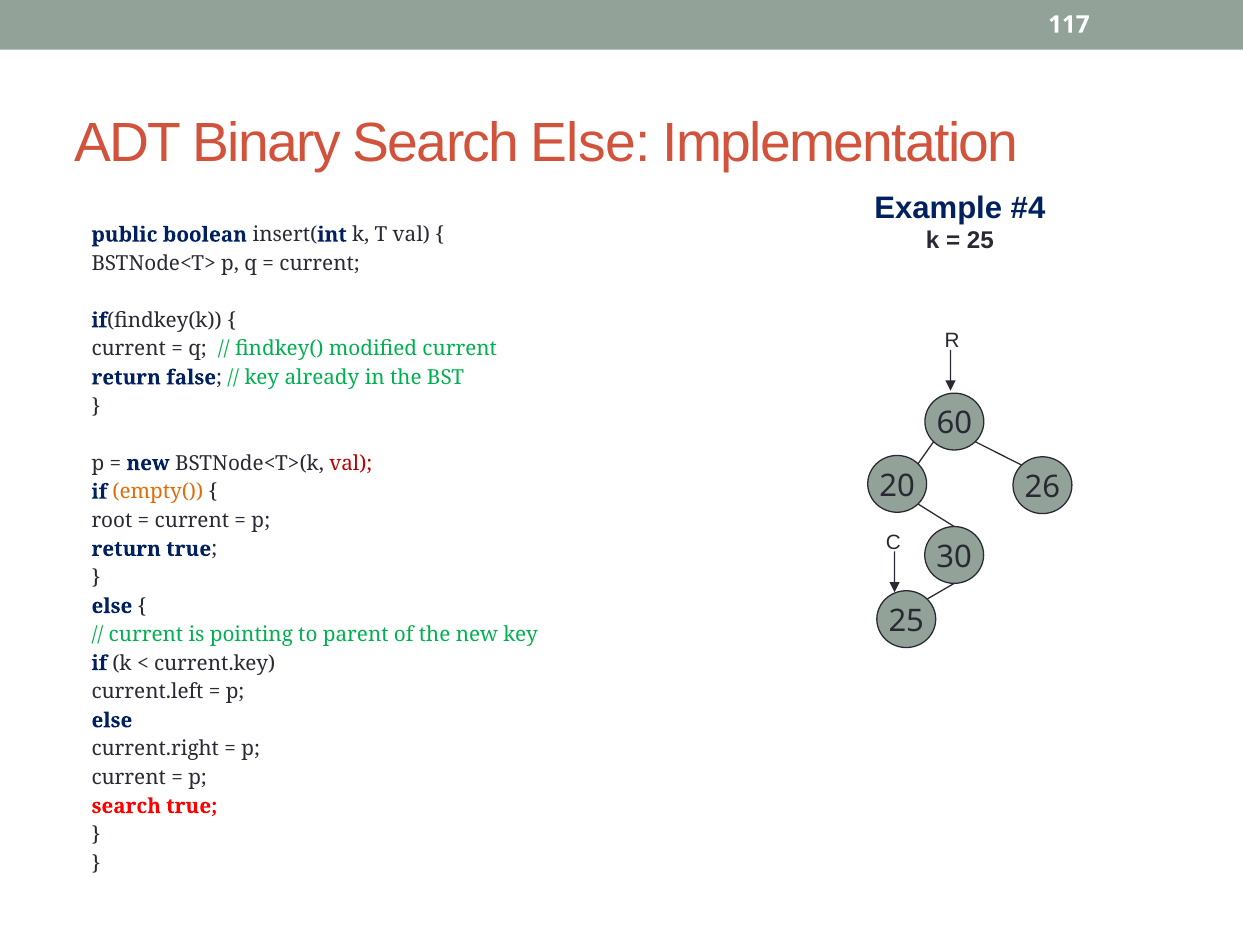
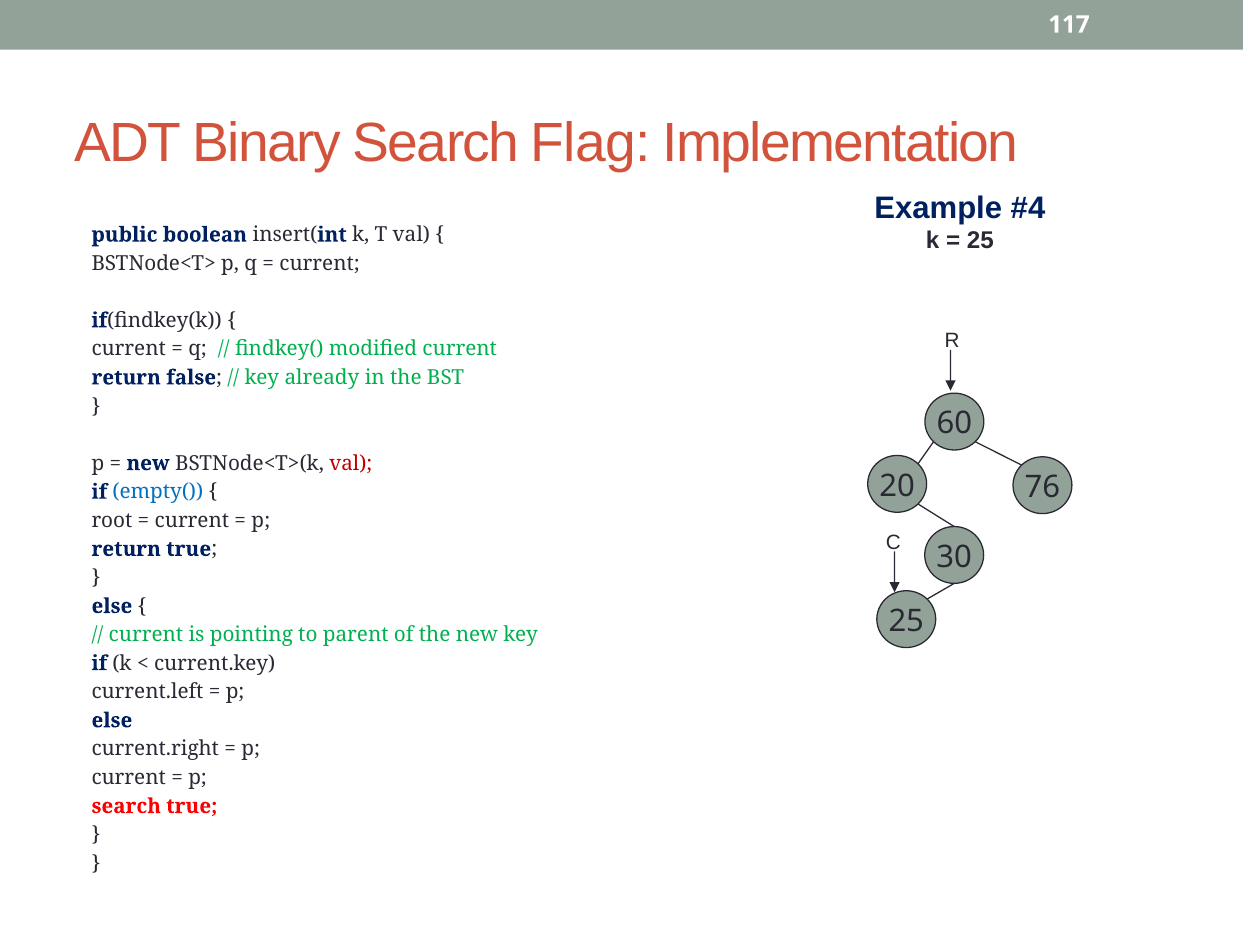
Search Else: Else -> Flag
26: 26 -> 76
empty( colour: orange -> blue
